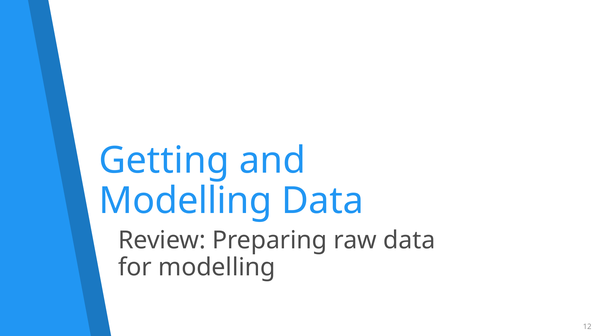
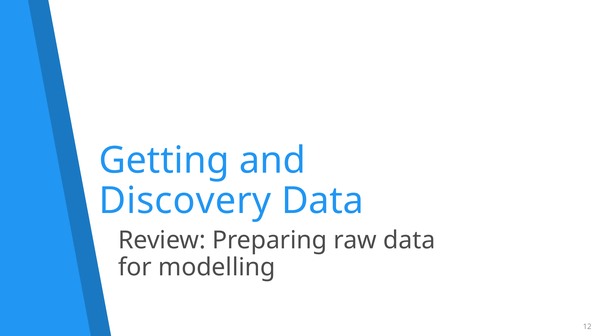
Modelling at (185, 200): Modelling -> Discovery
